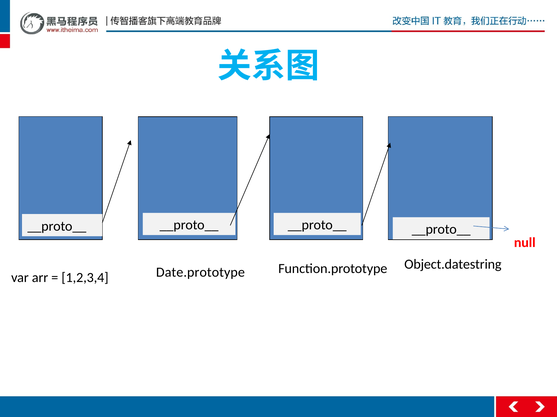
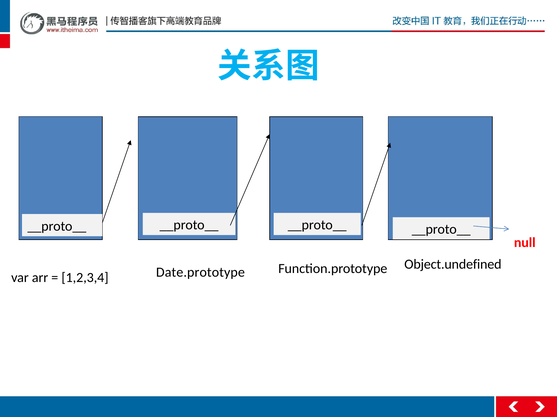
Object.datestring: Object.datestring -> Object.undefined
